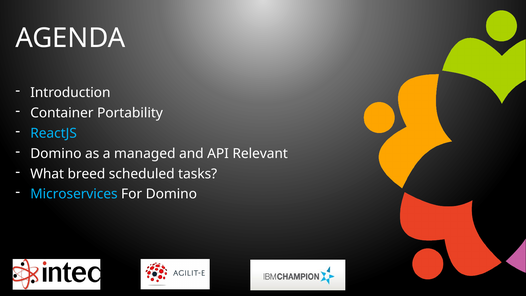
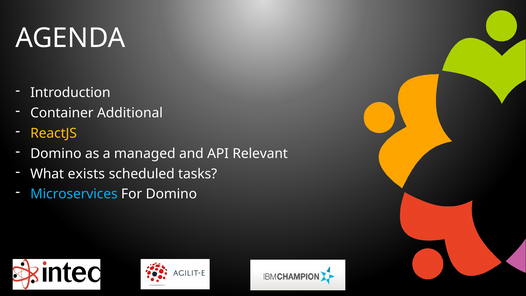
Portability: Portability -> Additional
ReactJS colour: light blue -> yellow
breed: breed -> exists
